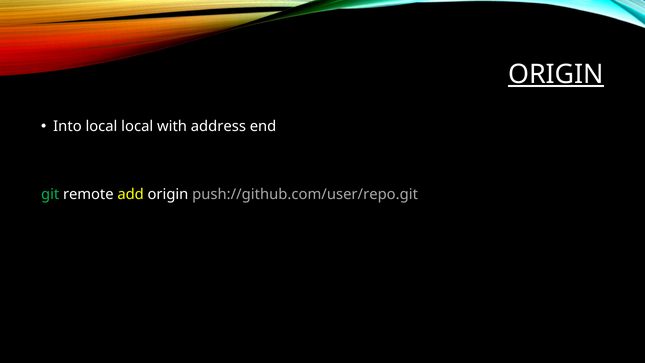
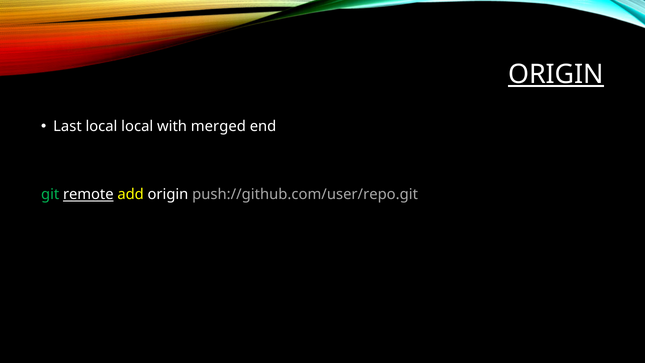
Into: Into -> Last
address: address -> merged
remote underline: none -> present
